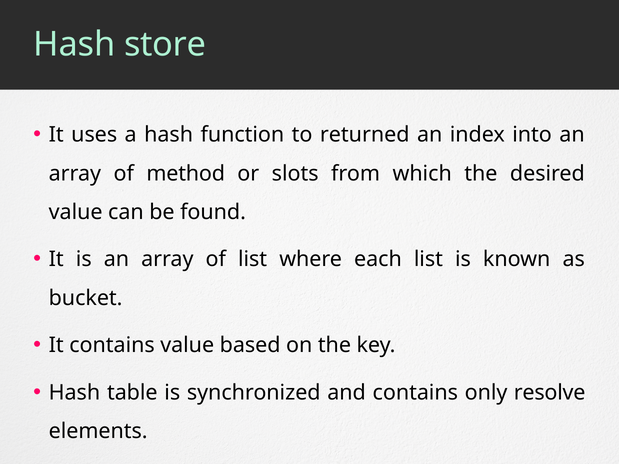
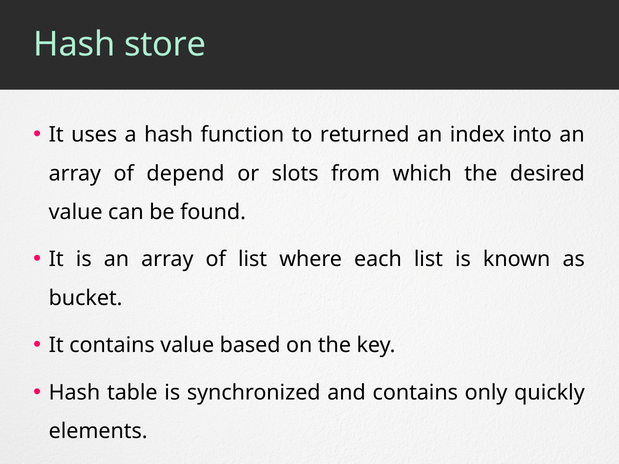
method: method -> depend
resolve: resolve -> quickly
